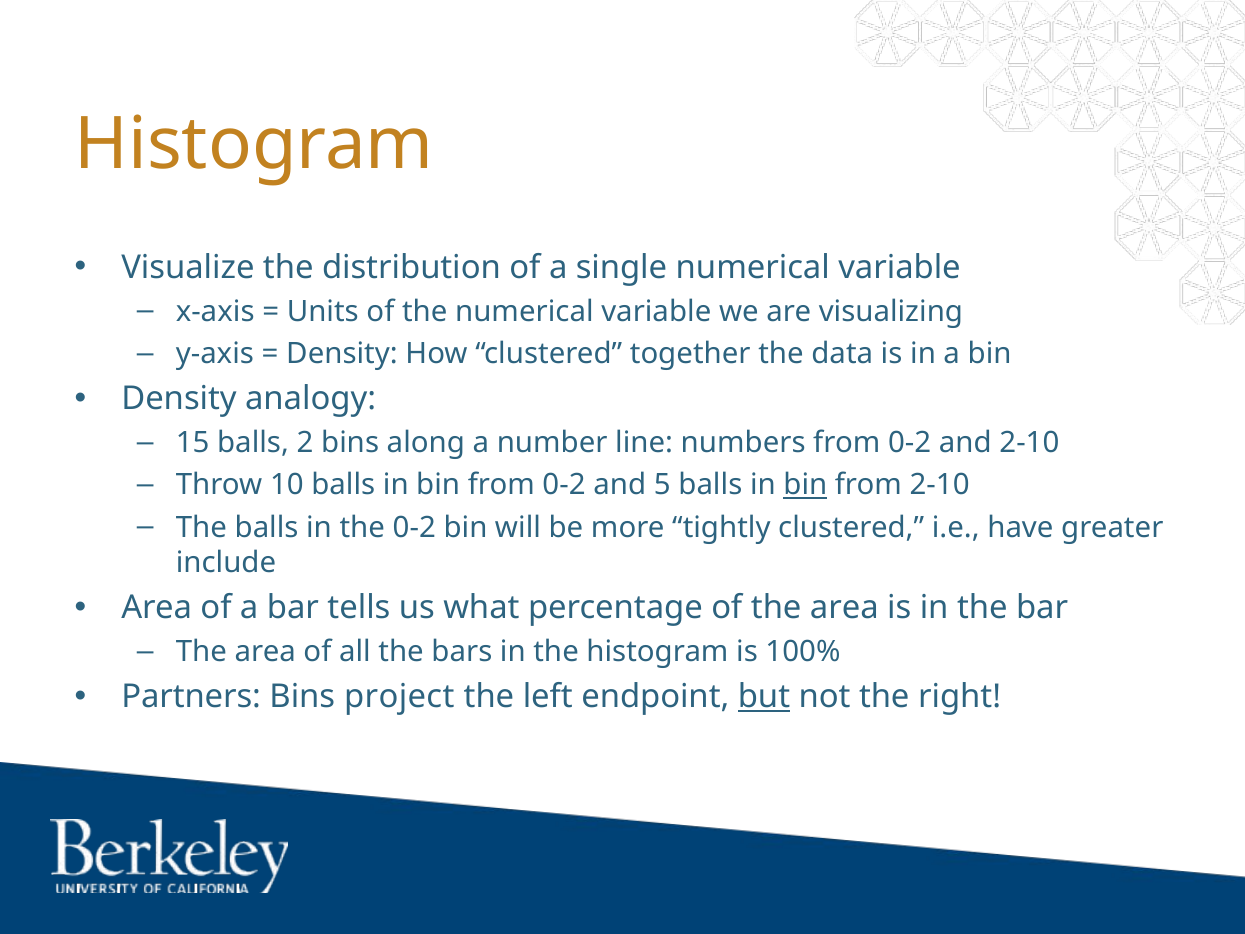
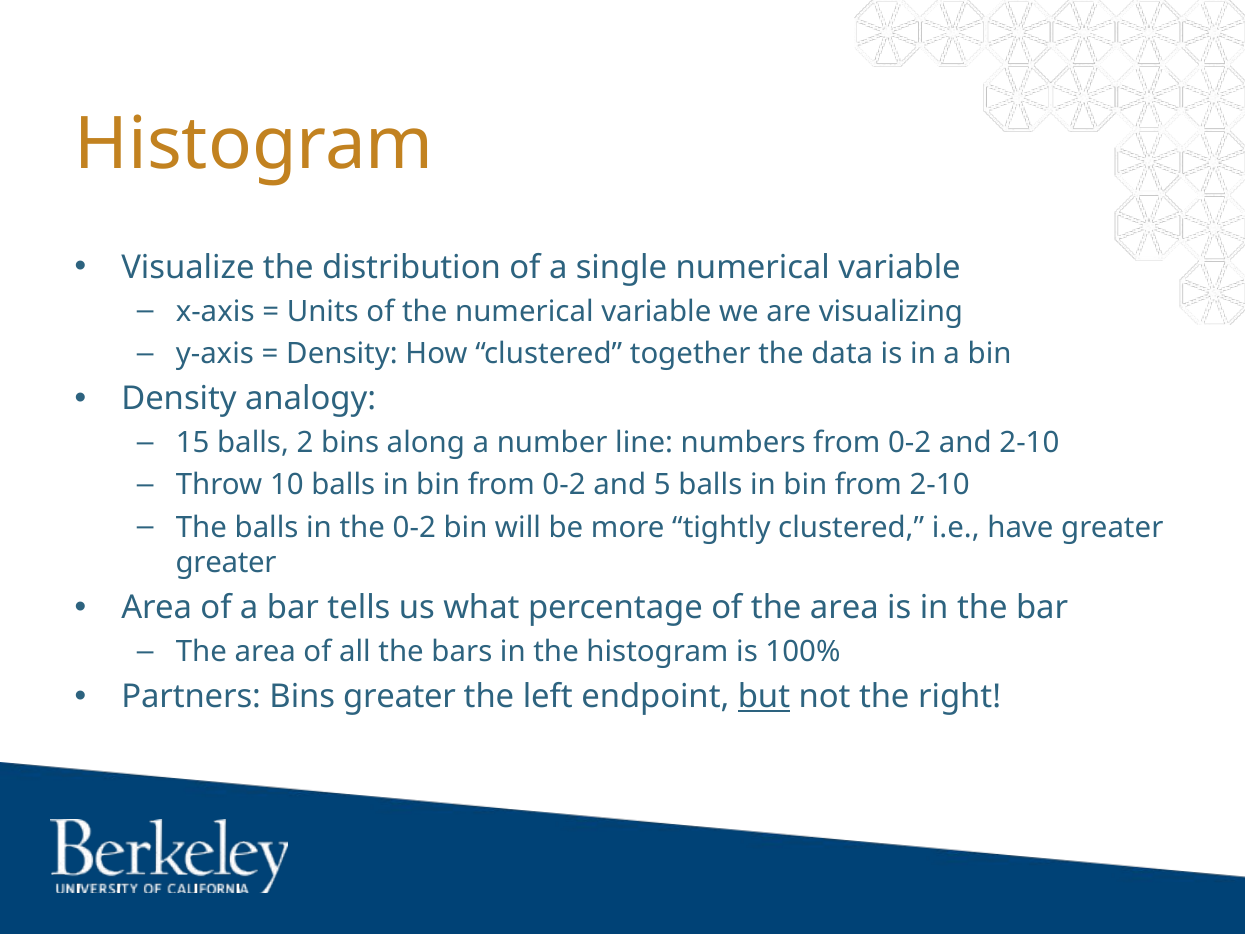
bin at (805, 485) underline: present -> none
include at (226, 563): include -> greater
Bins project: project -> greater
